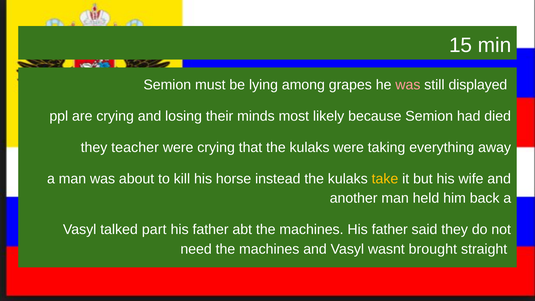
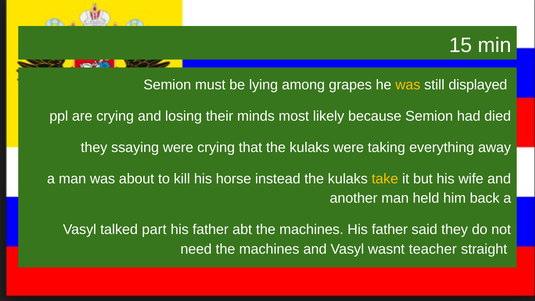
was at (408, 85) colour: pink -> yellow
teacher: teacher -> ssaying
brought: brought -> teacher
